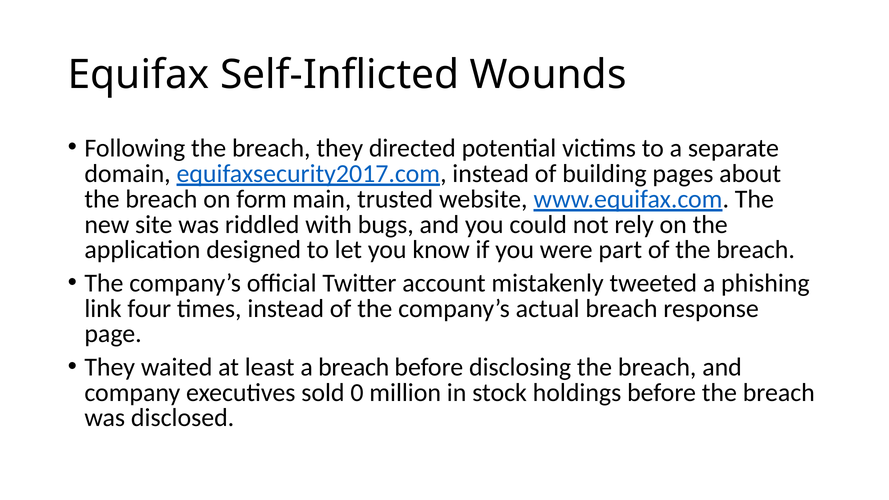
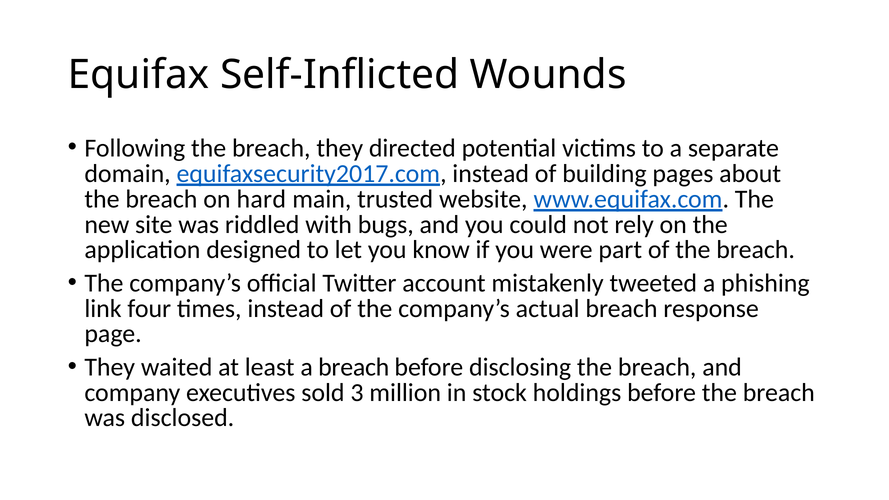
form: form -> hard
0: 0 -> 3
